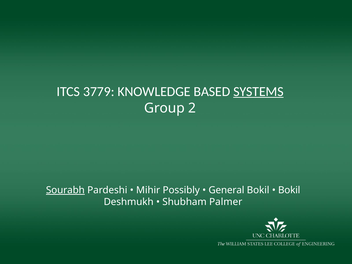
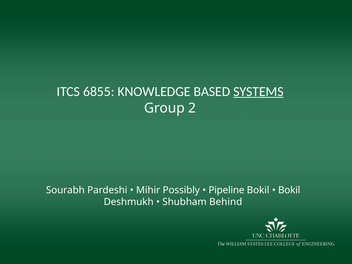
3779: 3779 -> 6855
Sourabh underline: present -> none
General: General -> Pipeline
Palmer: Palmer -> Behind
